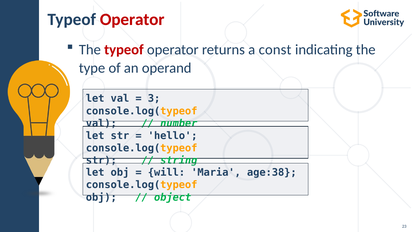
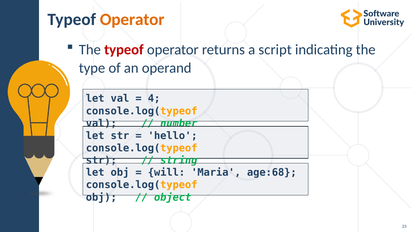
Operator at (132, 20) colour: red -> orange
const: const -> script
3: 3 -> 4
age:38: age:38 -> age:68
